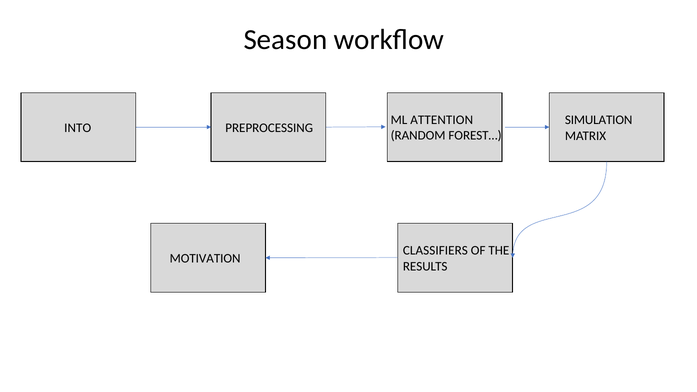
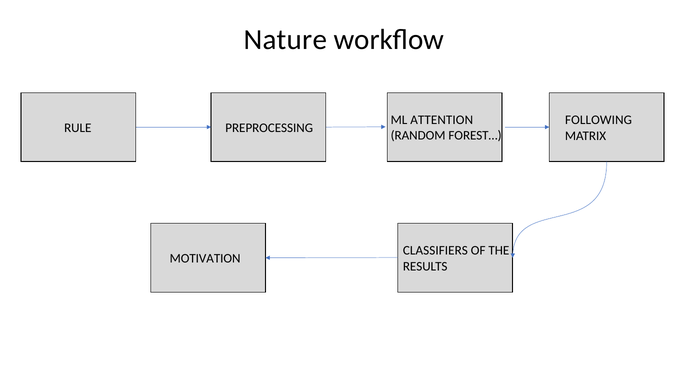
Season: Season -> Nature
SIMULATION: SIMULATION -> FOLLOWING
INTO: INTO -> RULE
